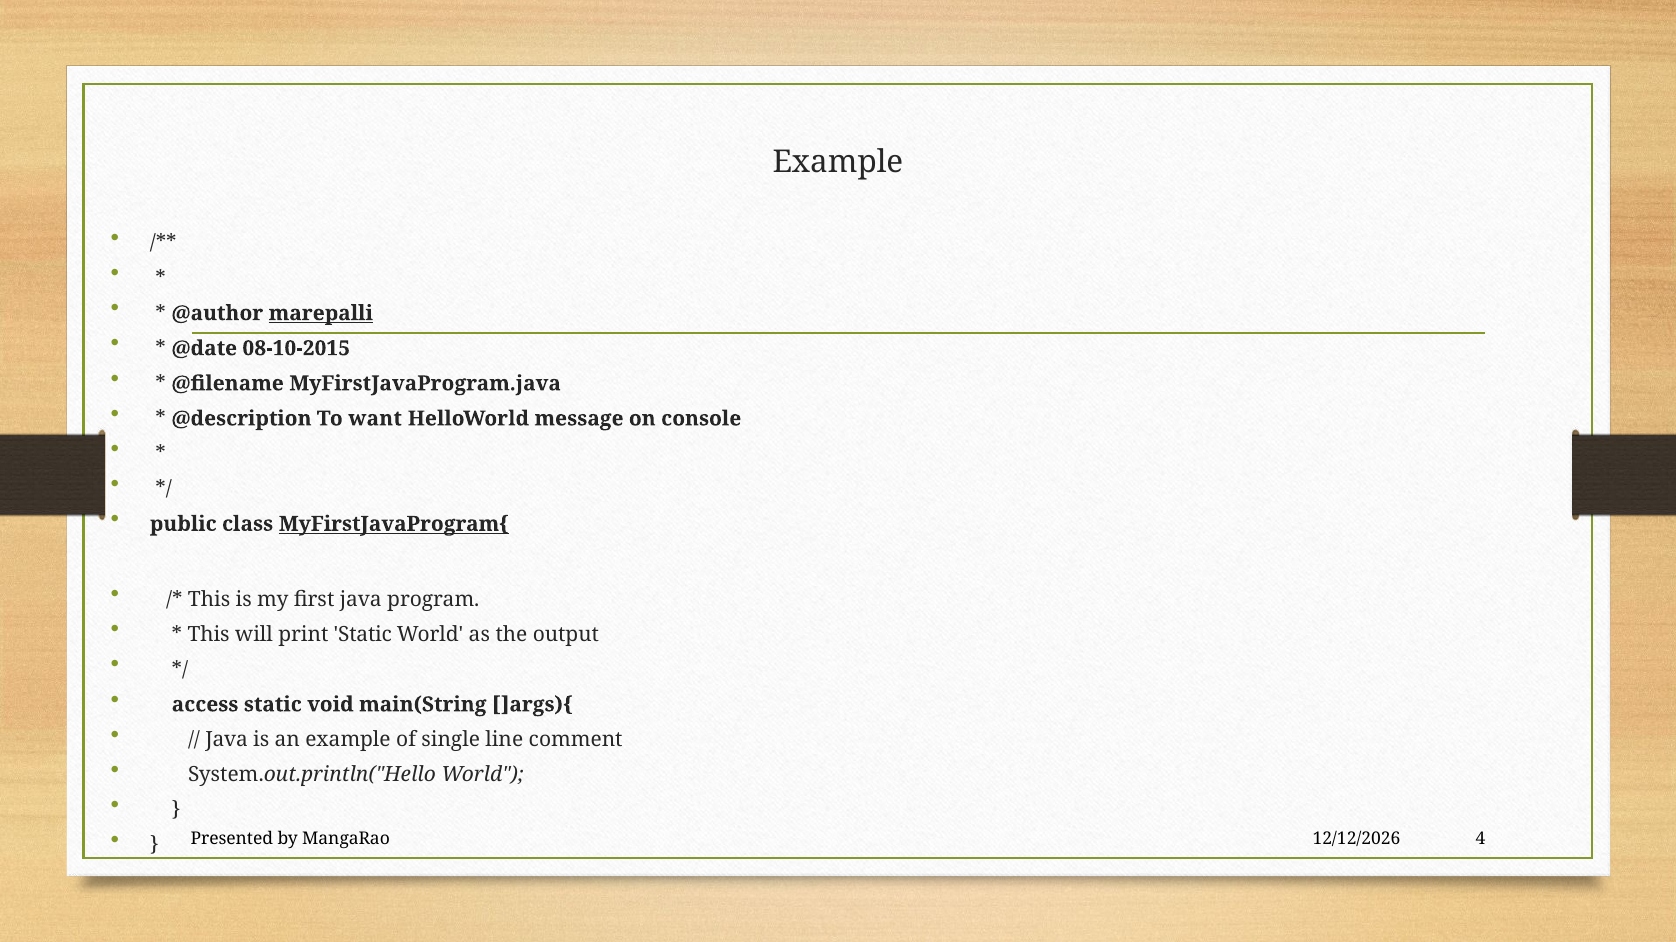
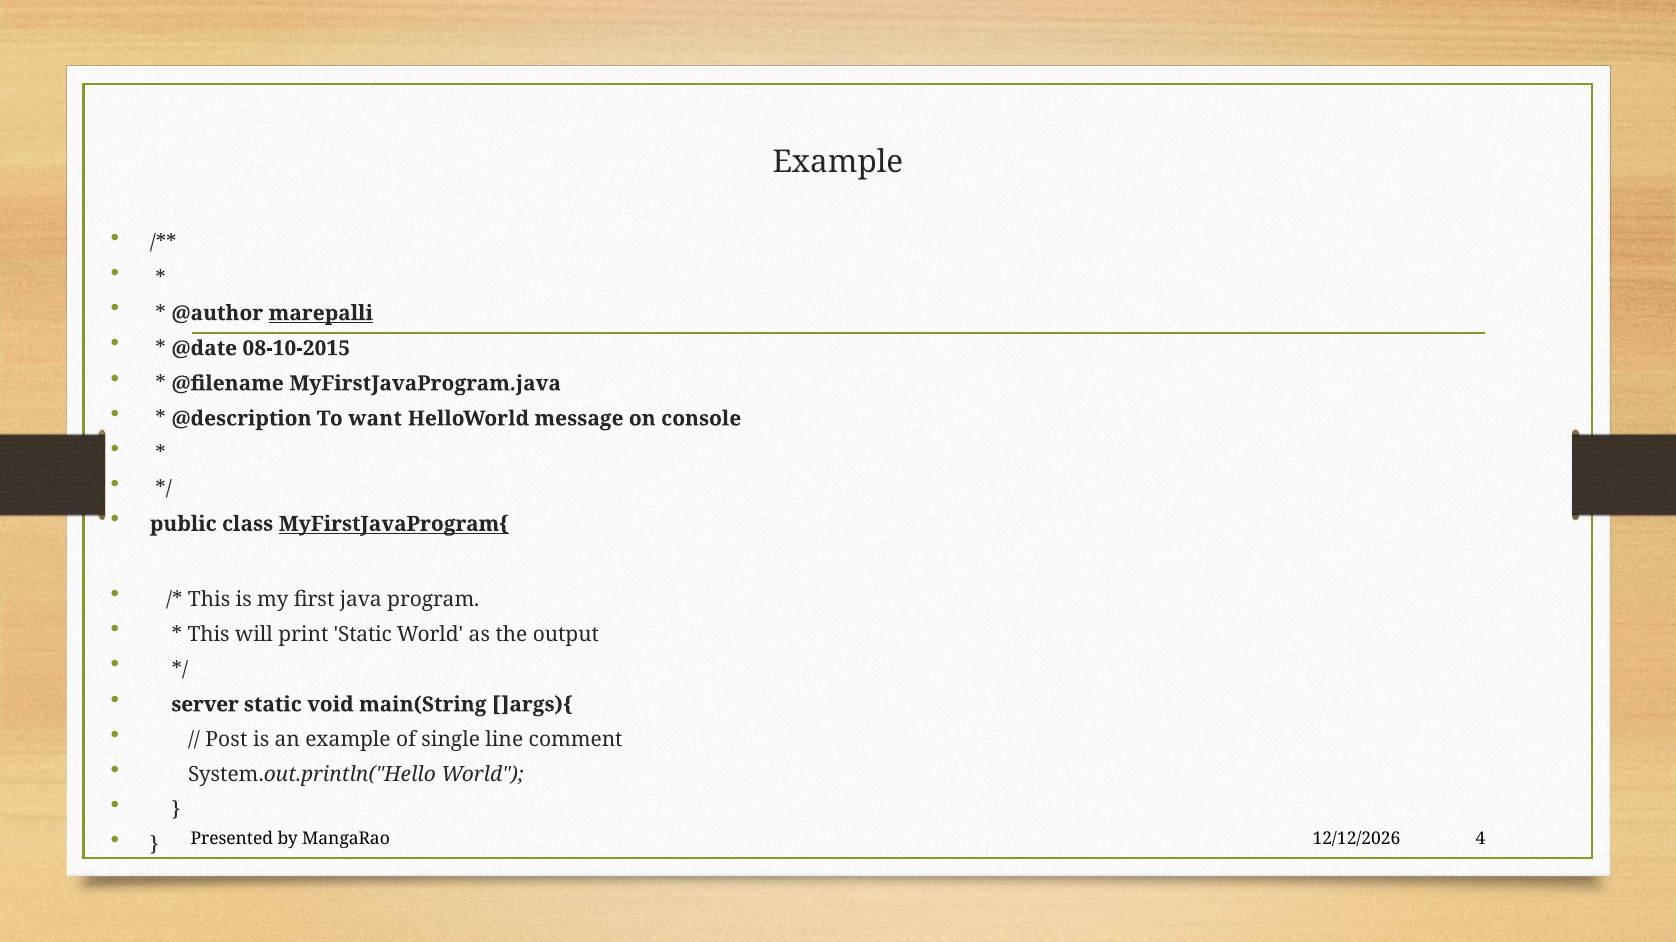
access: access -> server
Java at (227, 740): Java -> Post
